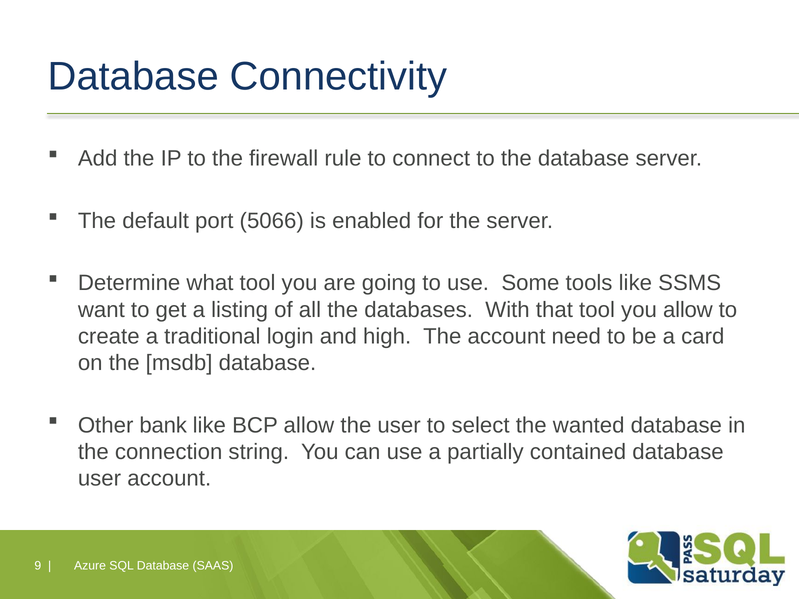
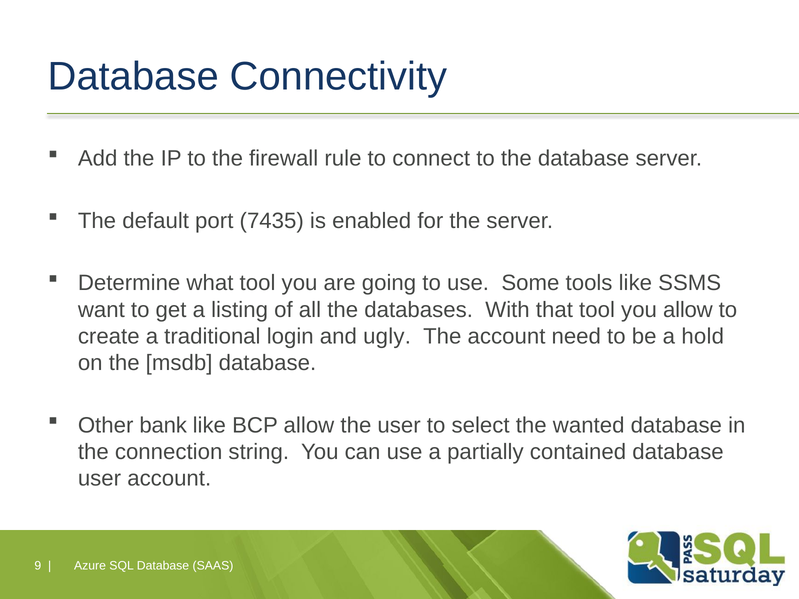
5066: 5066 -> 7435
high: high -> ugly
card: card -> hold
